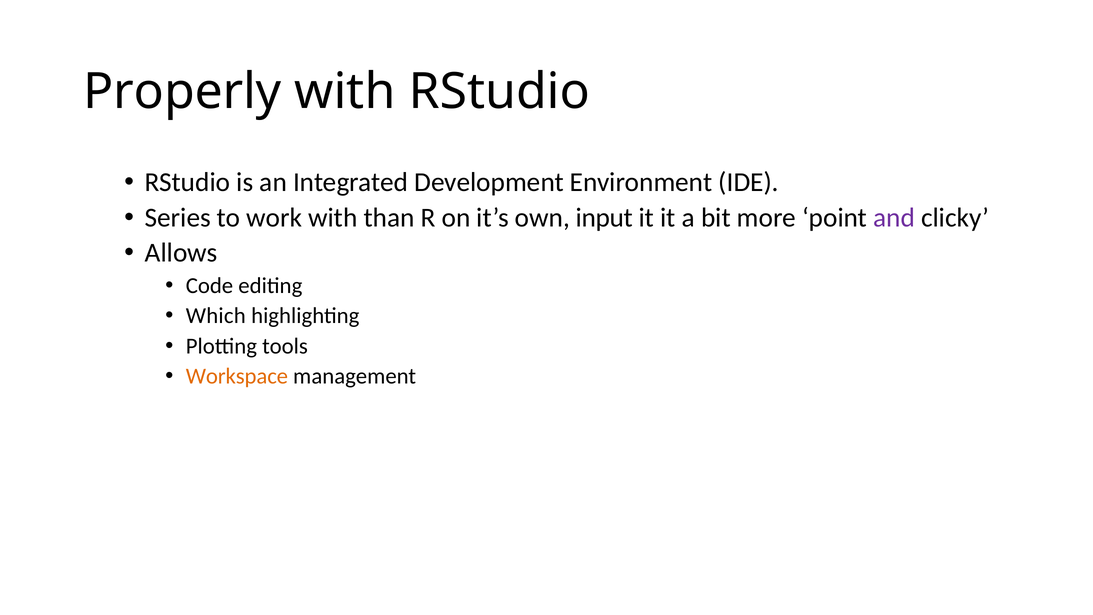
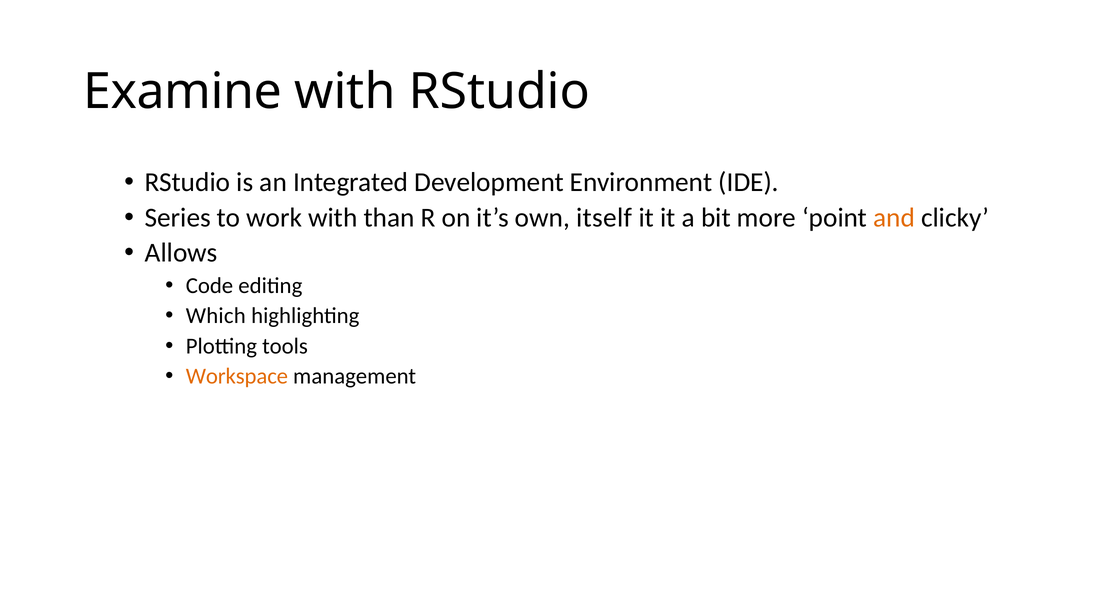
Properly: Properly -> Examine
input: input -> itself
and colour: purple -> orange
